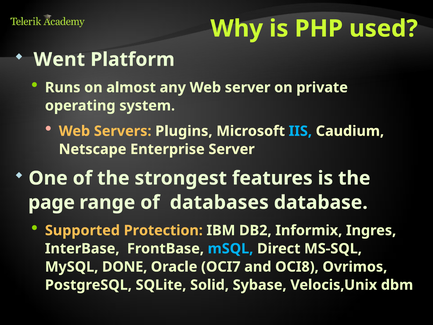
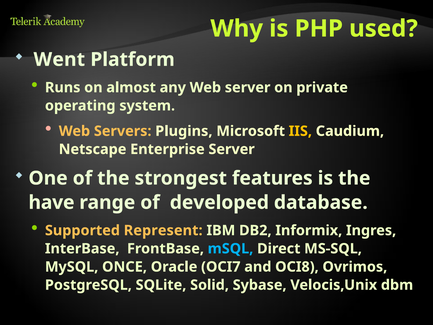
IIS colour: light blue -> yellow
page: page -> have
databases: databases -> developed
Protection: Protection -> Represent
DONE: DONE -> ONCE
